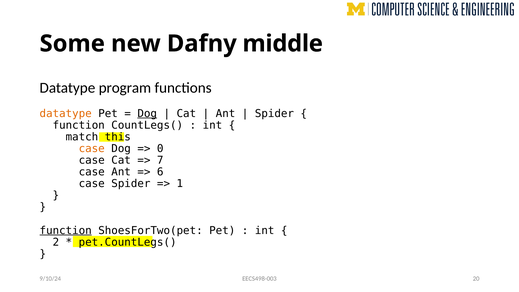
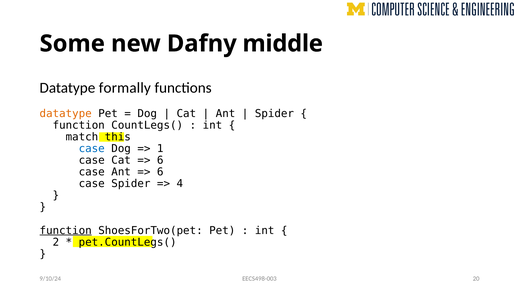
program: program -> formally
Dog at (147, 113) underline: present -> none
case at (92, 149) colour: orange -> blue
0: 0 -> 1
7 at (160, 160): 7 -> 6
1: 1 -> 4
